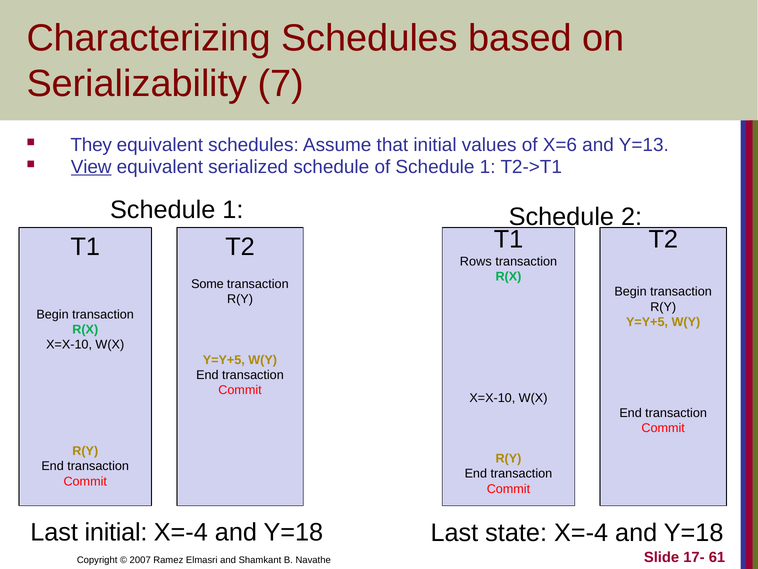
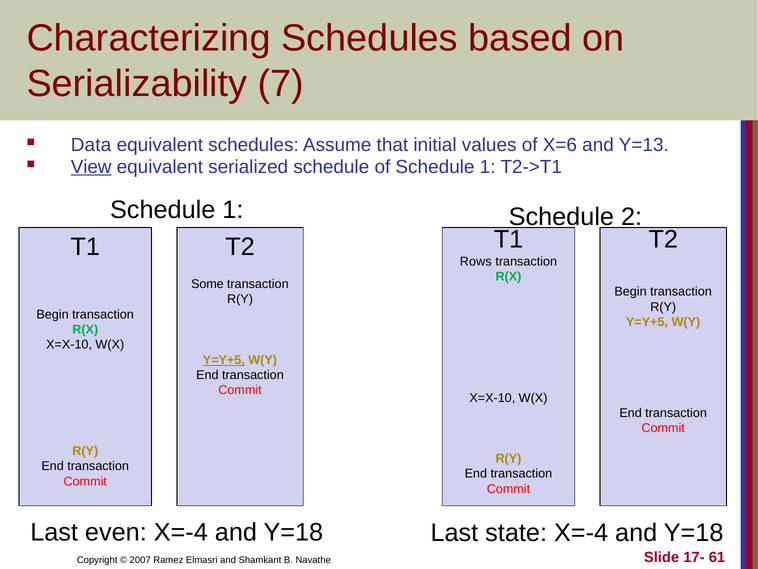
They: They -> Data
Y=Y+5 at (224, 360) underline: none -> present
Last initial: initial -> even
